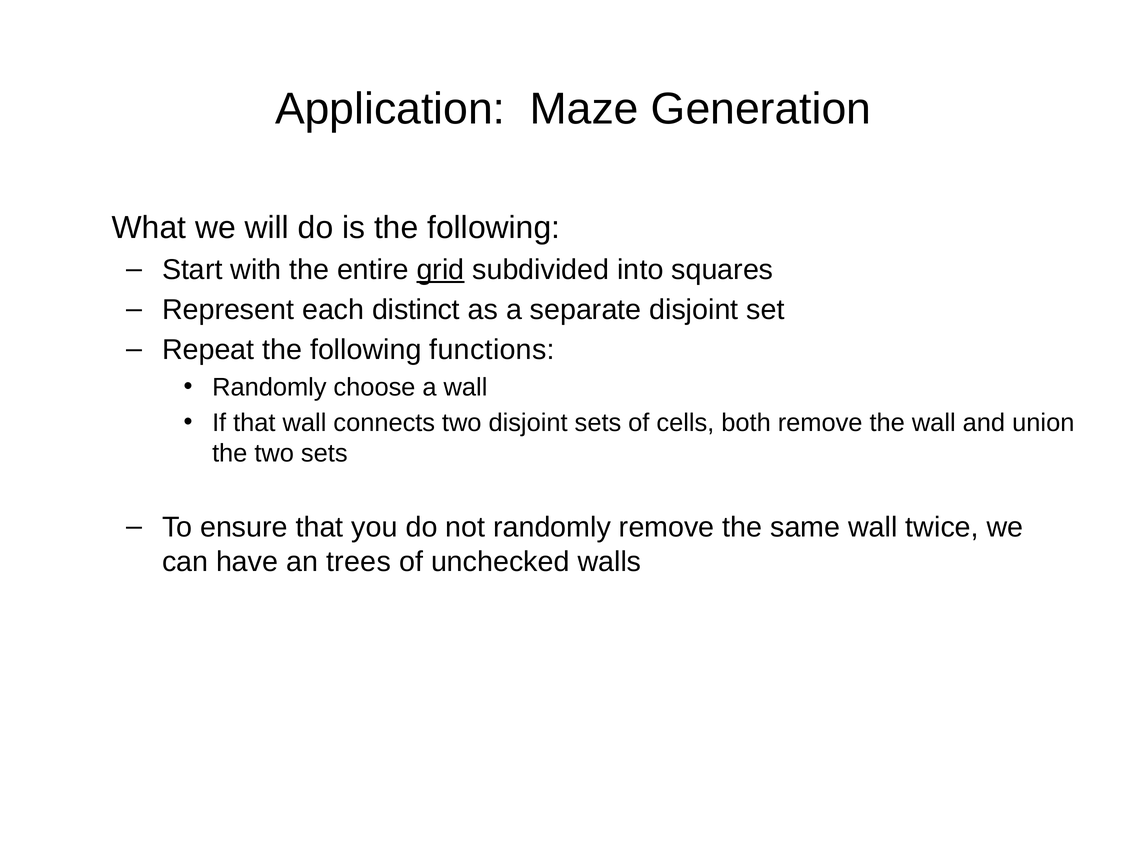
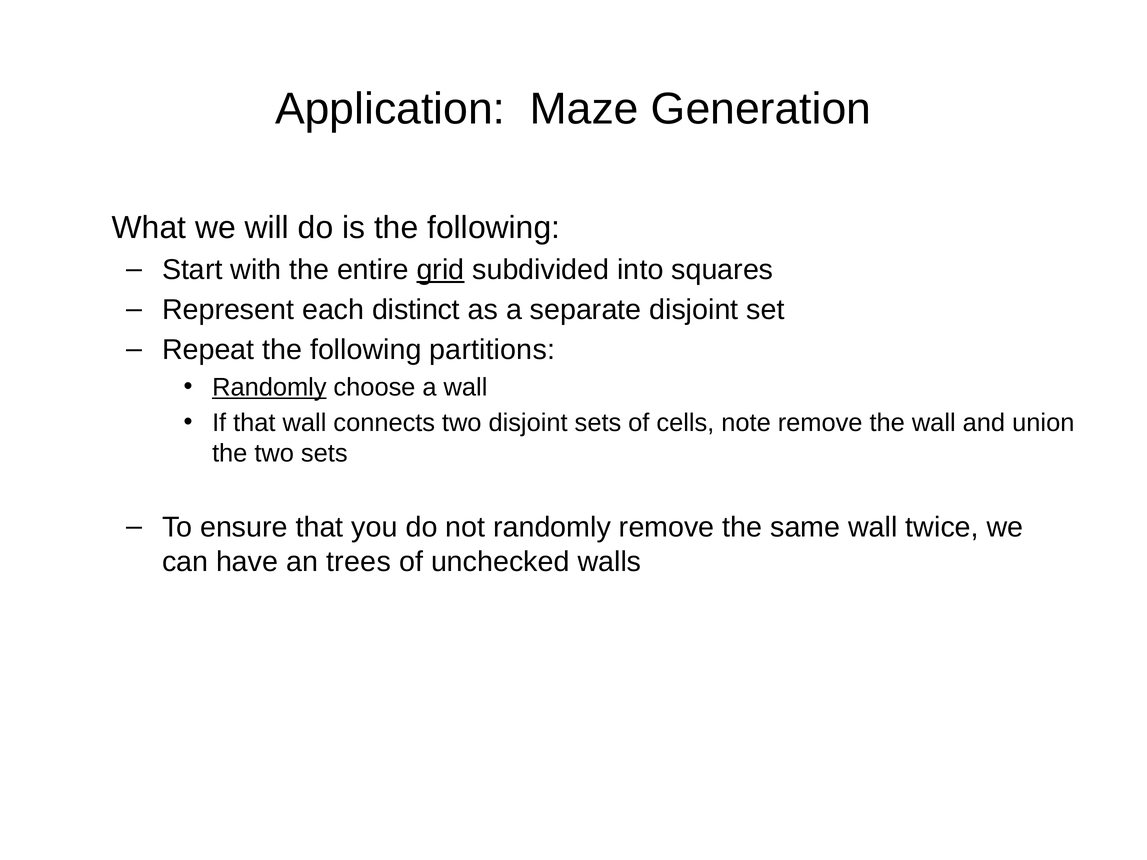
functions: functions -> partitions
Randomly at (269, 387) underline: none -> present
both: both -> note
